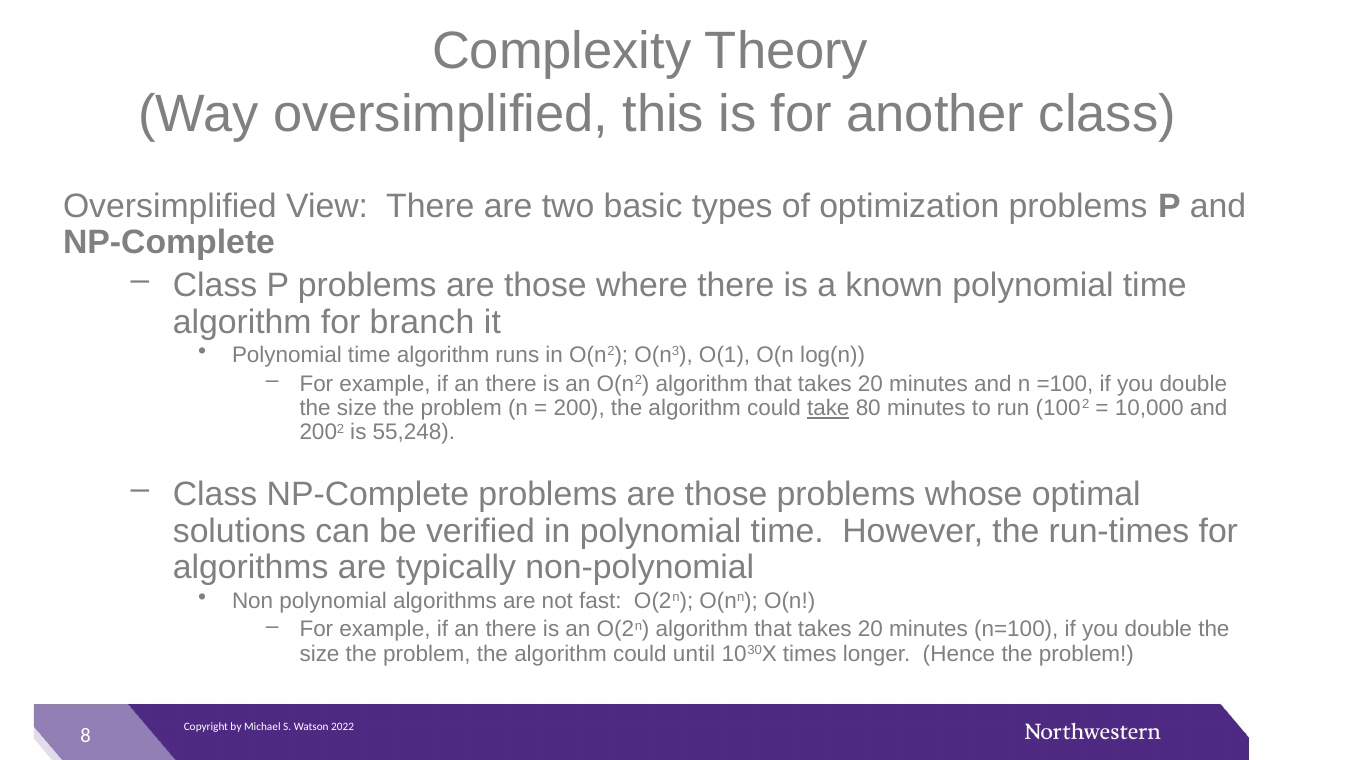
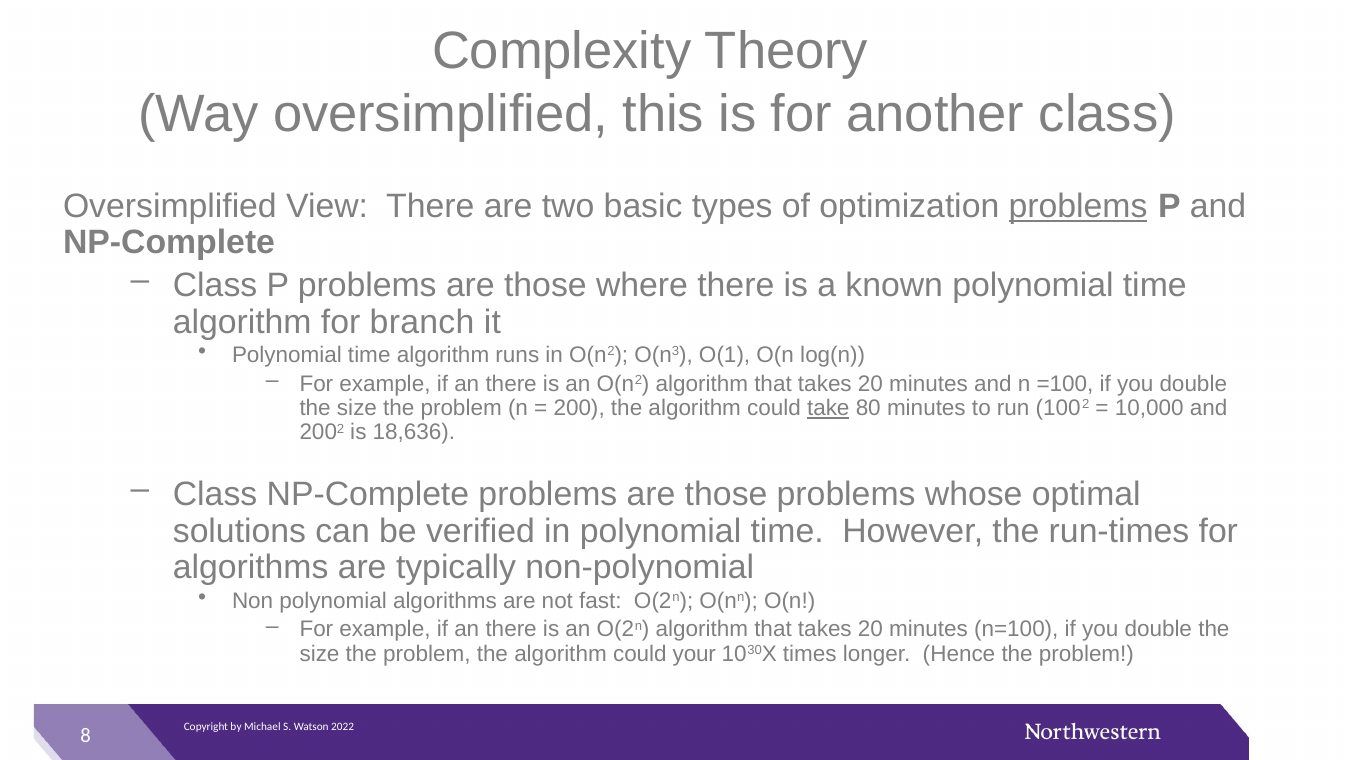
problems at (1078, 206) underline: none -> present
55,248: 55,248 -> 18,636
until: until -> your
